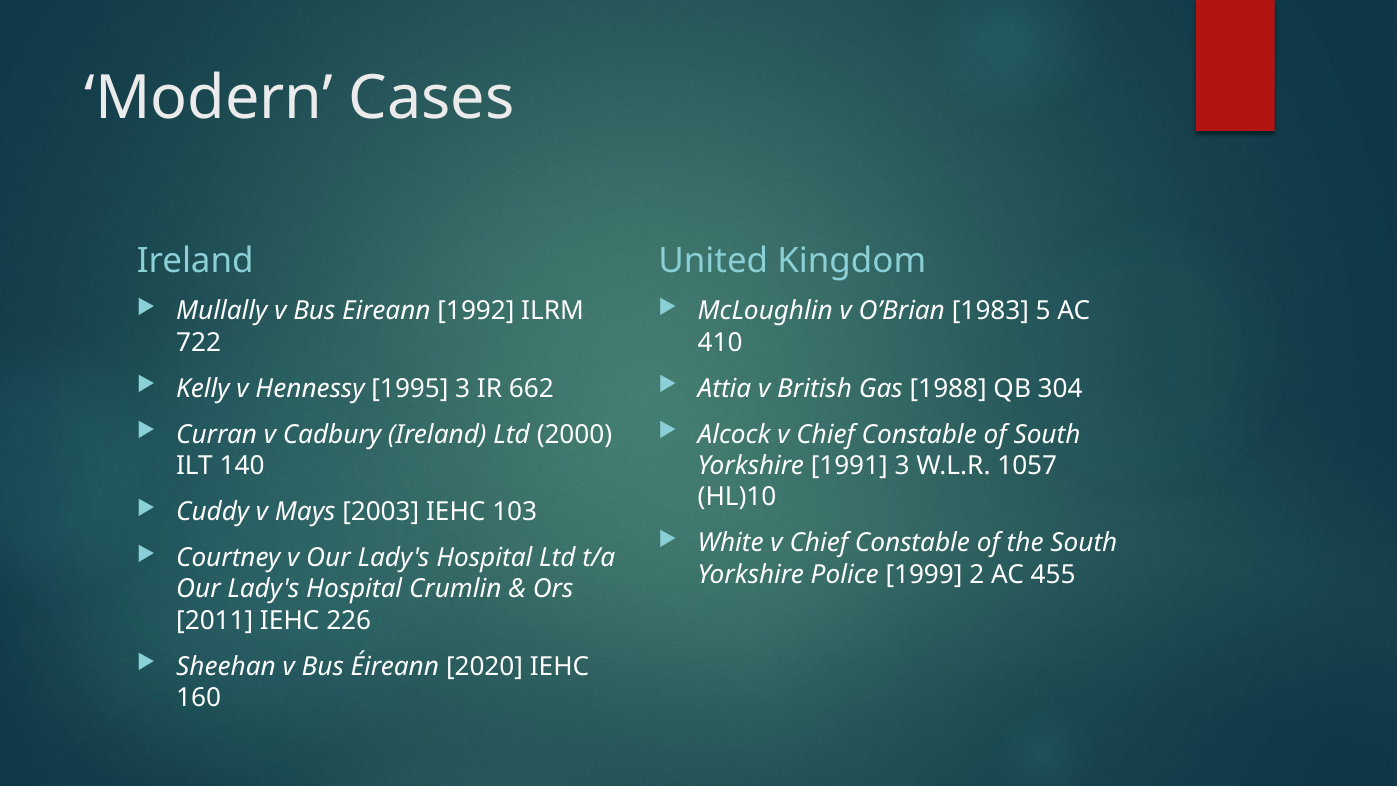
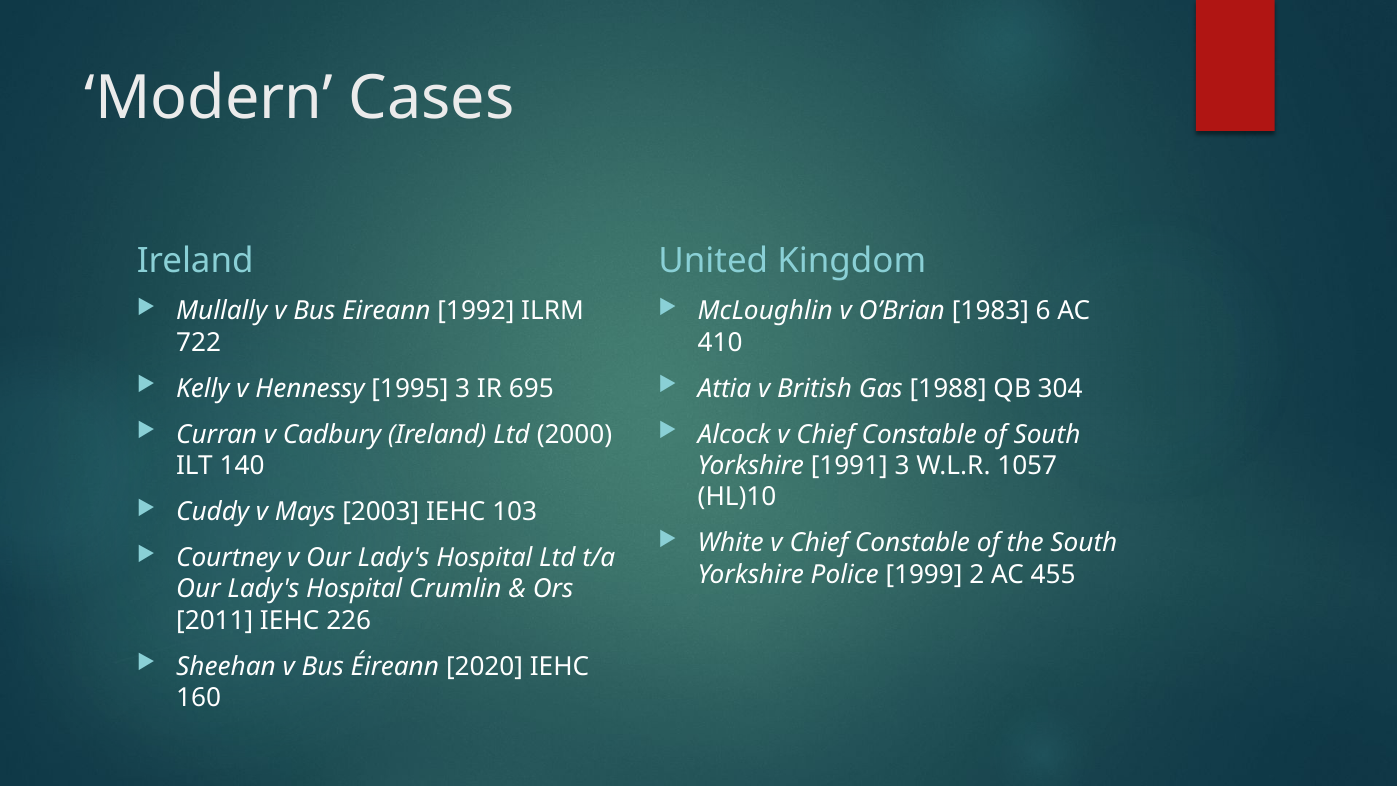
5: 5 -> 6
662: 662 -> 695
